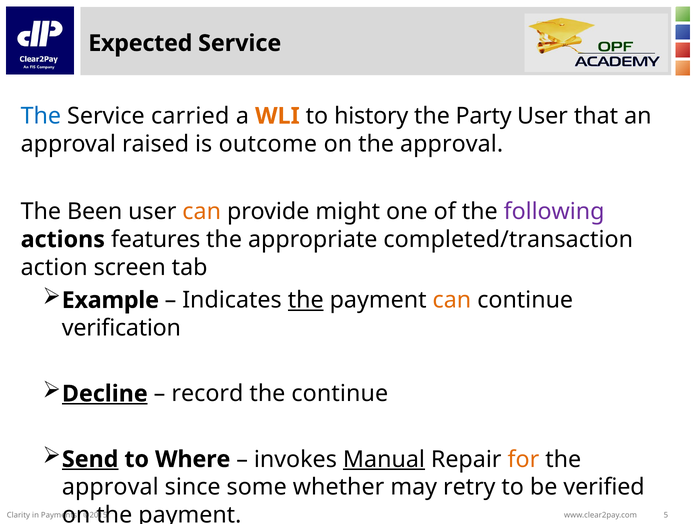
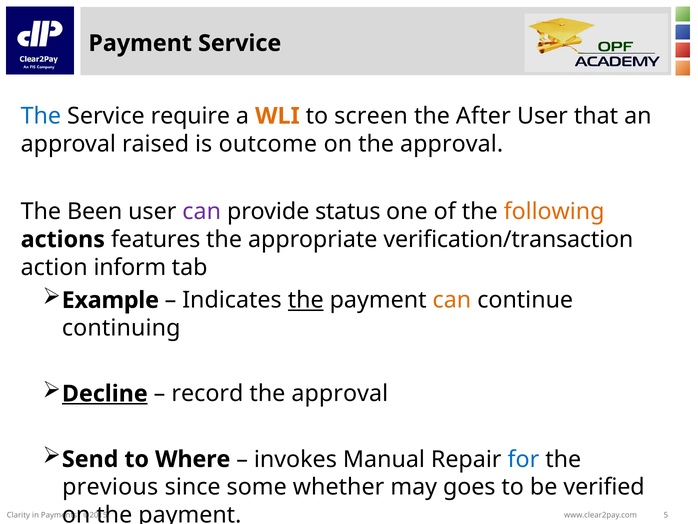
Expected at (140, 43): Expected -> Payment
carried: carried -> require
history: history -> screen
Party: Party -> After
can at (202, 211) colour: orange -> purple
might: might -> status
following colour: purple -> orange
completed/transaction: completed/transaction -> verification/transaction
screen: screen -> inform
verification: verification -> continuing
continue at (340, 393): continue -> approval
Send underline: present -> none
Manual underline: present -> none
for colour: orange -> blue
approval at (110, 487): approval -> previous
retry: retry -> goes
